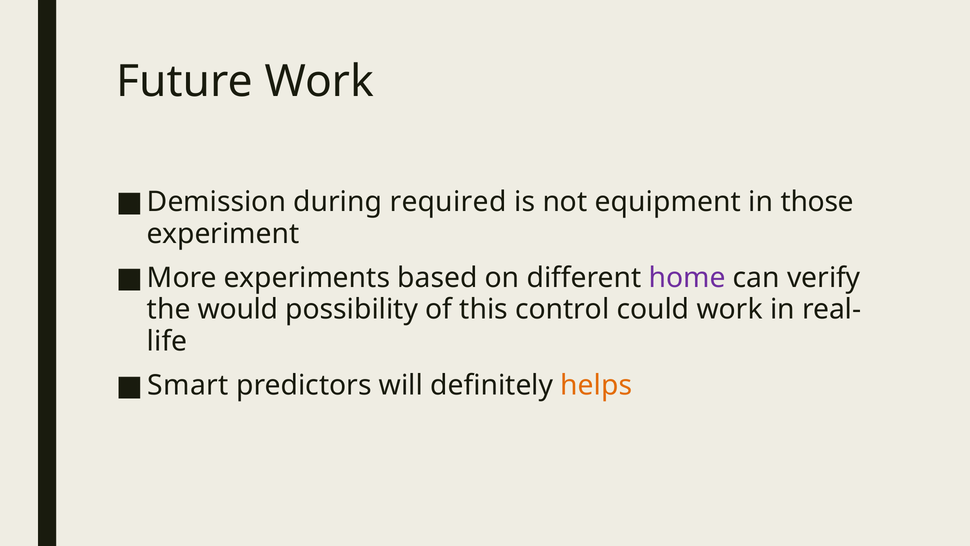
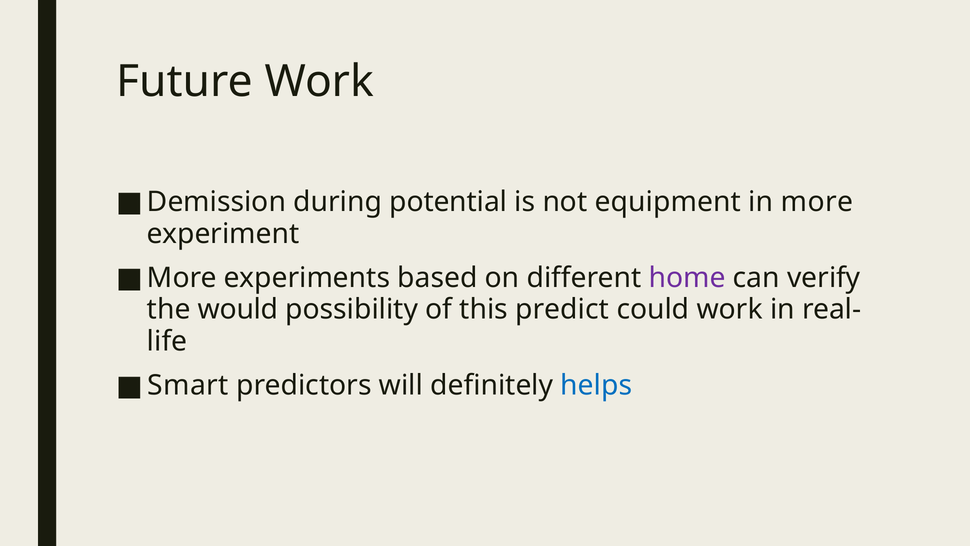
required: required -> potential
in those: those -> more
control: control -> predict
helps colour: orange -> blue
